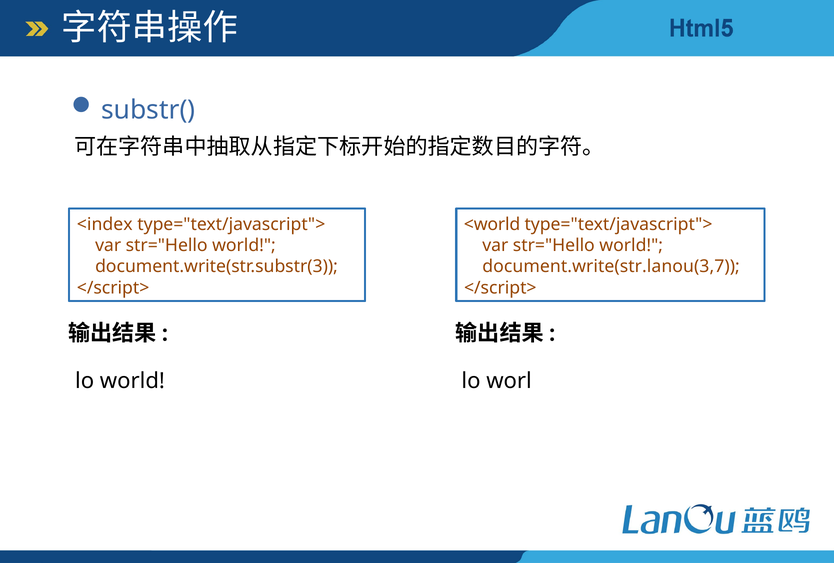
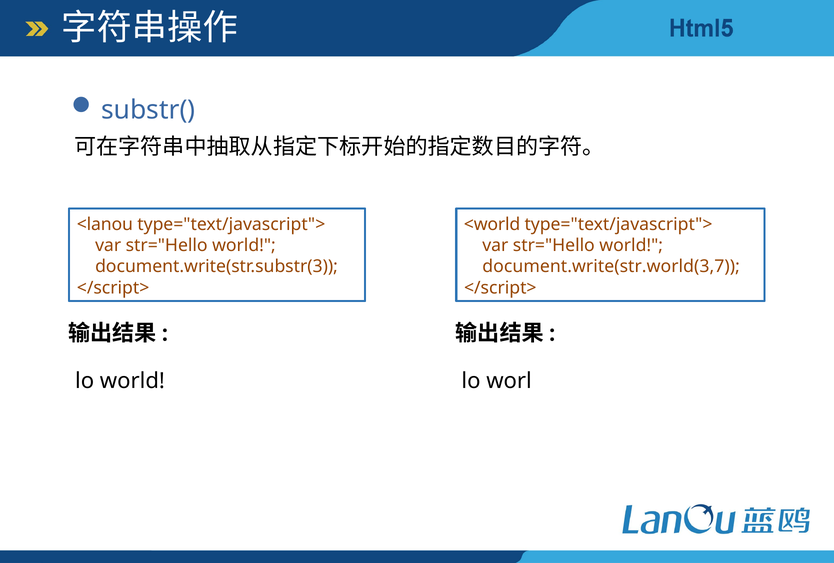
<index: <index -> <lanou
document.write(str.lanou(3,7: document.write(str.lanou(3,7 -> document.write(str.world(3,7
